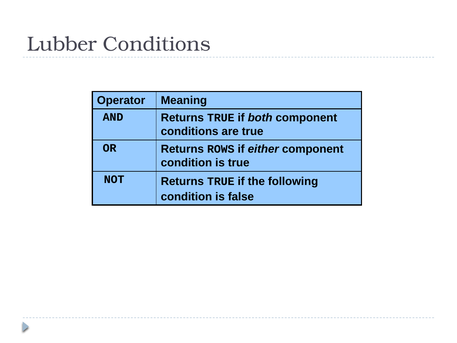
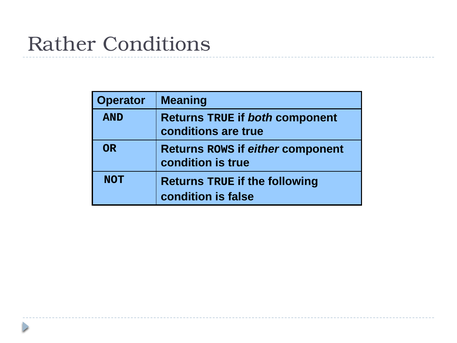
Lubber: Lubber -> Rather
